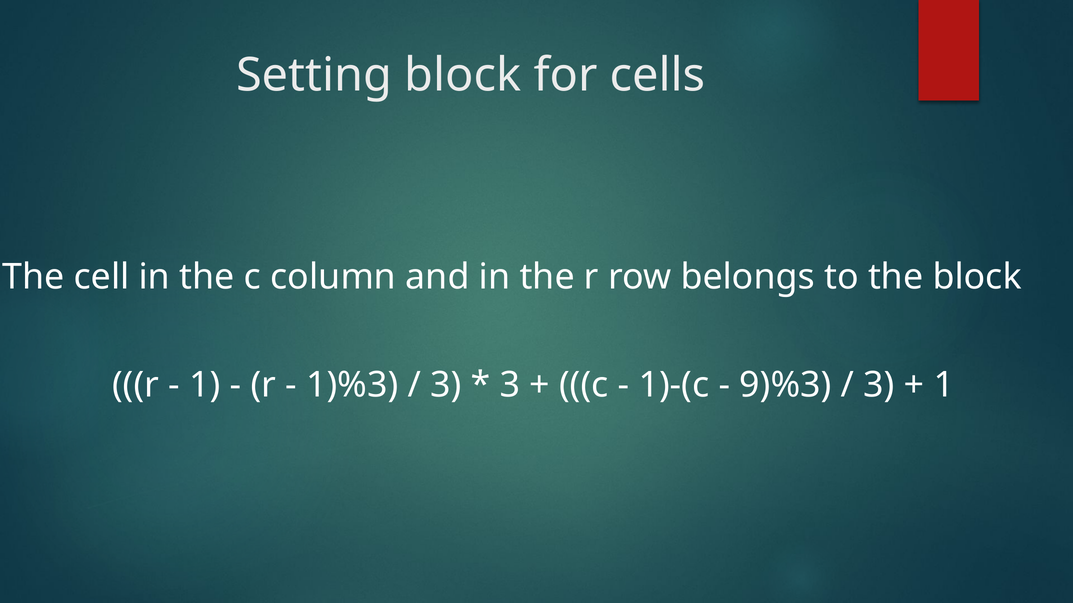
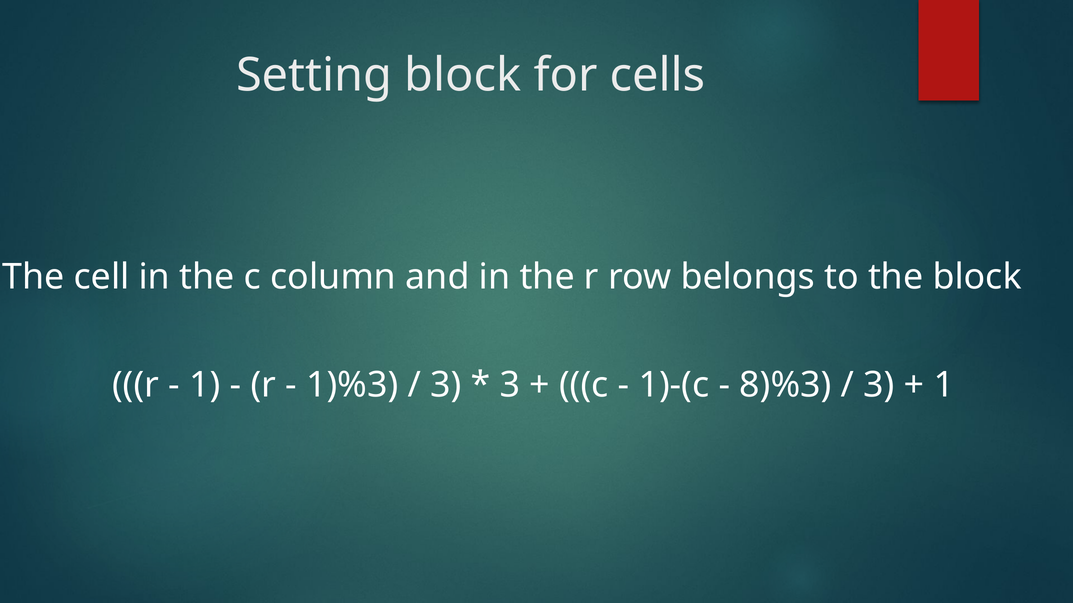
9)%3: 9)%3 -> 8)%3
